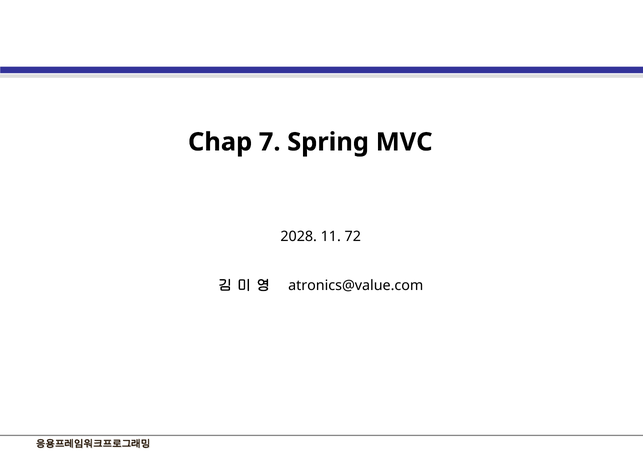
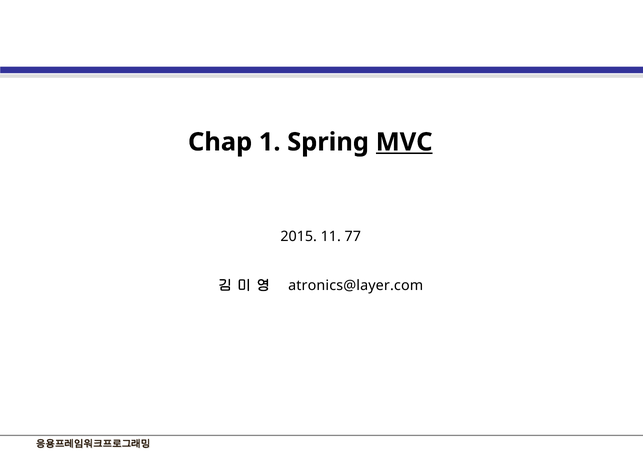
Chap 7: 7 -> 1
MVC underline: none -> present
2028: 2028 -> 2015
72: 72 -> 77
atronics@value.com: atronics@value.com -> atronics@layer.com
